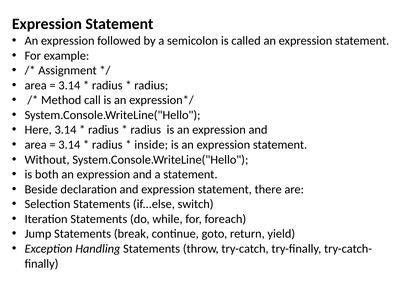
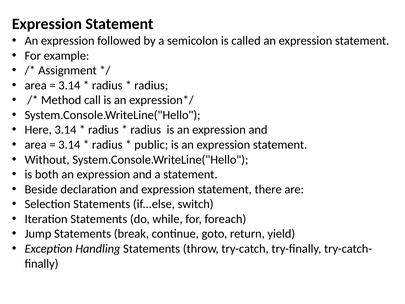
inside: inside -> public
